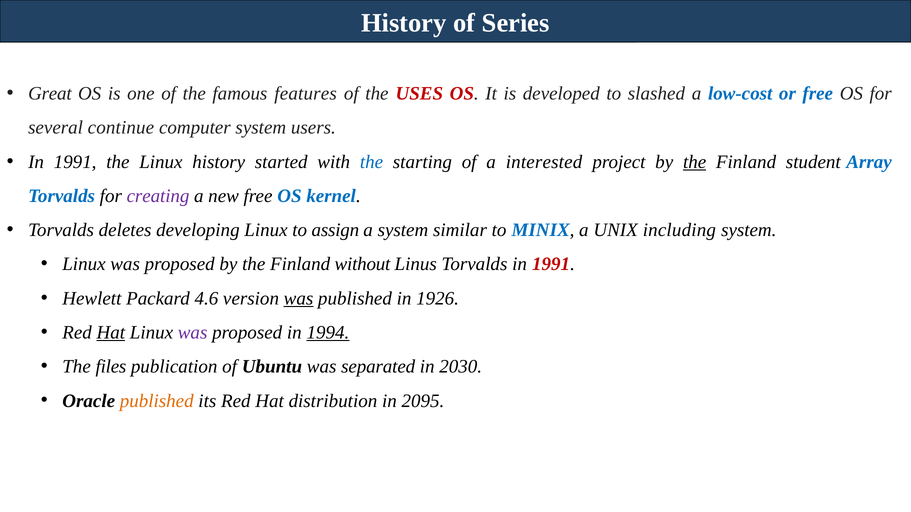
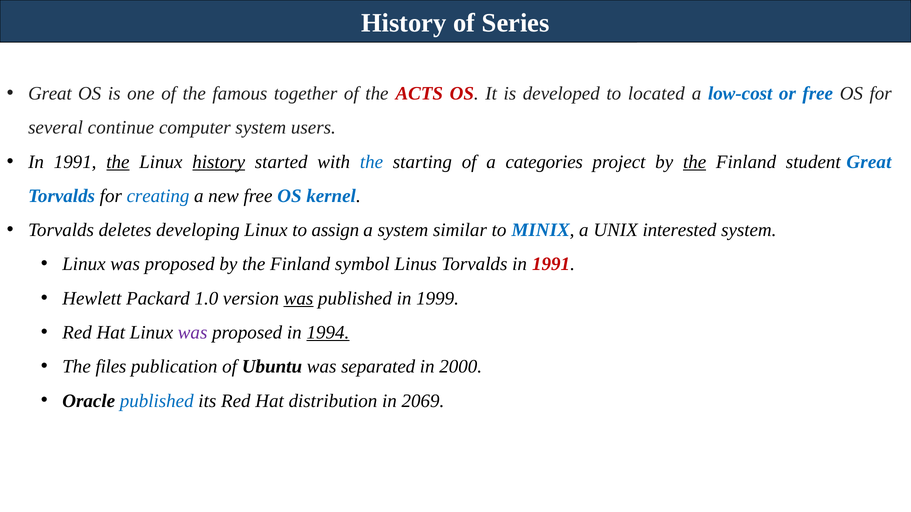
features: features -> together
USES: USES -> ACTS
slashed: slashed -> located
the at (118, 162) underline: none -> present
history at (219, 162) underline: none -> present
interested: interested -> categories
student Array: Array -> Great
creating colour: purple -> blue
including: including -> interested
without: without -> symbol
4.6: 4.6 -> 1.0
1926: 1926 -> 1999
Hat at (111, 333) underline: present -> none
2030: 2030 -> 2000
published at (157, 401) colour: orange -> blue
2095: 2095 -> 2069
